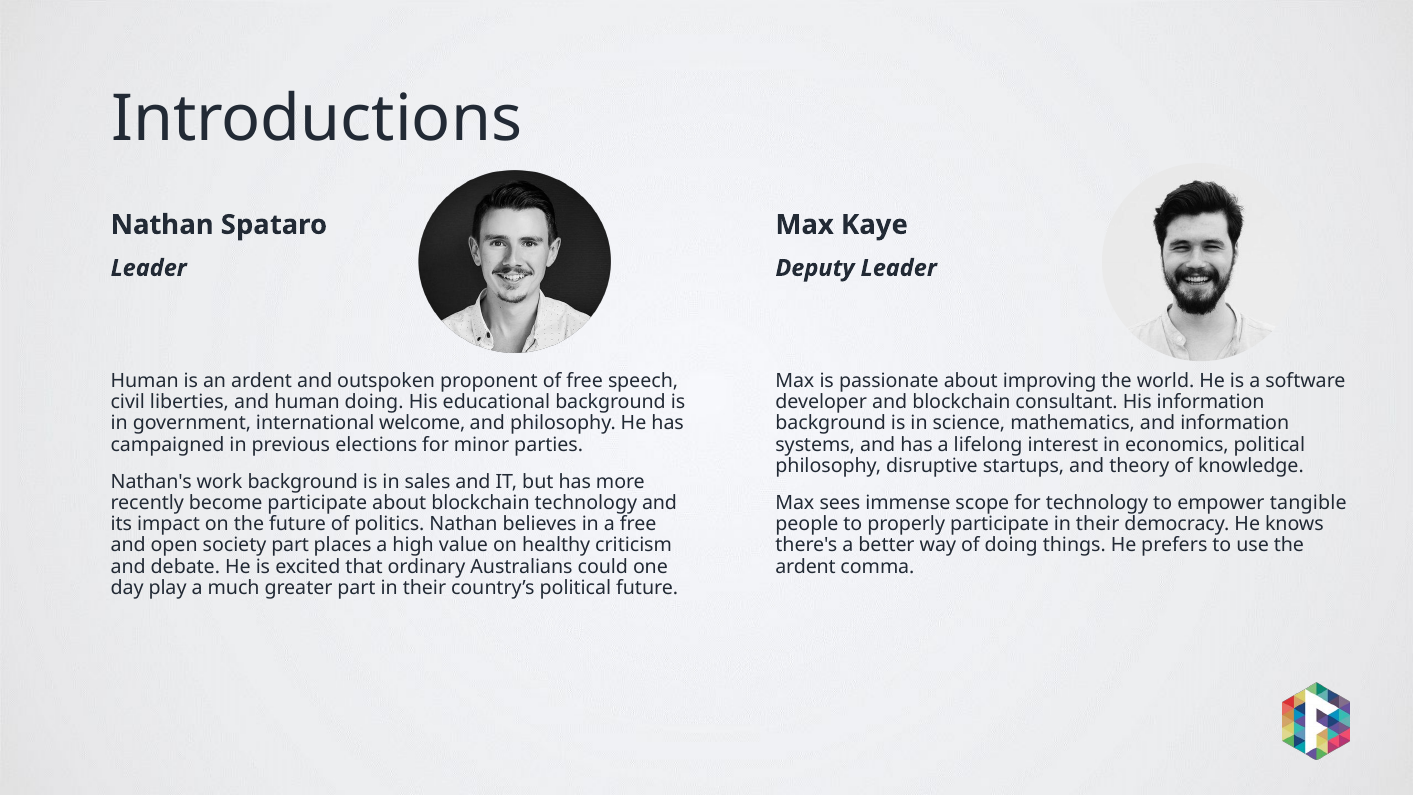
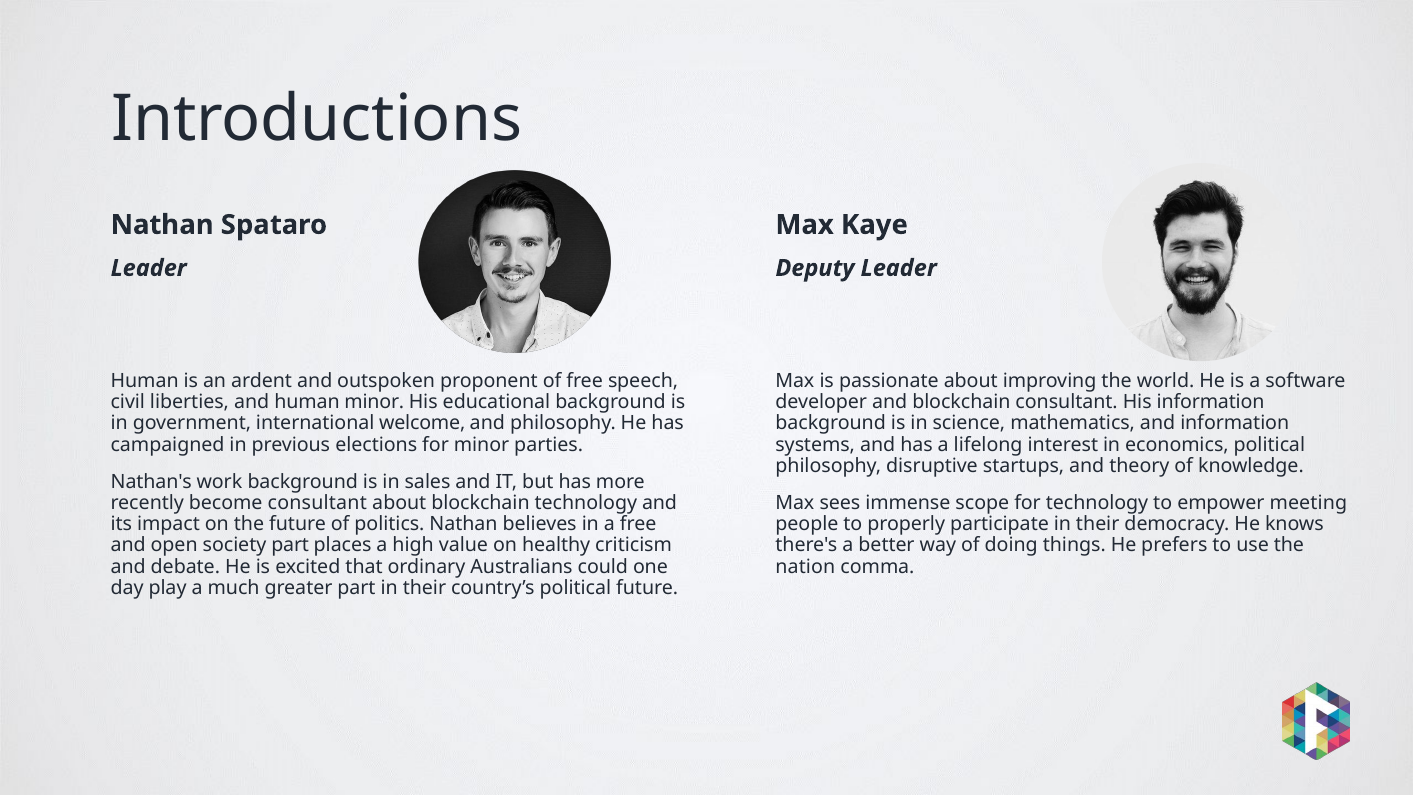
human doing: doing -> minor
become participate: participate -> consultant
tangible: tangible -> meeting
ardent at (806, 567): ardent -> nation
